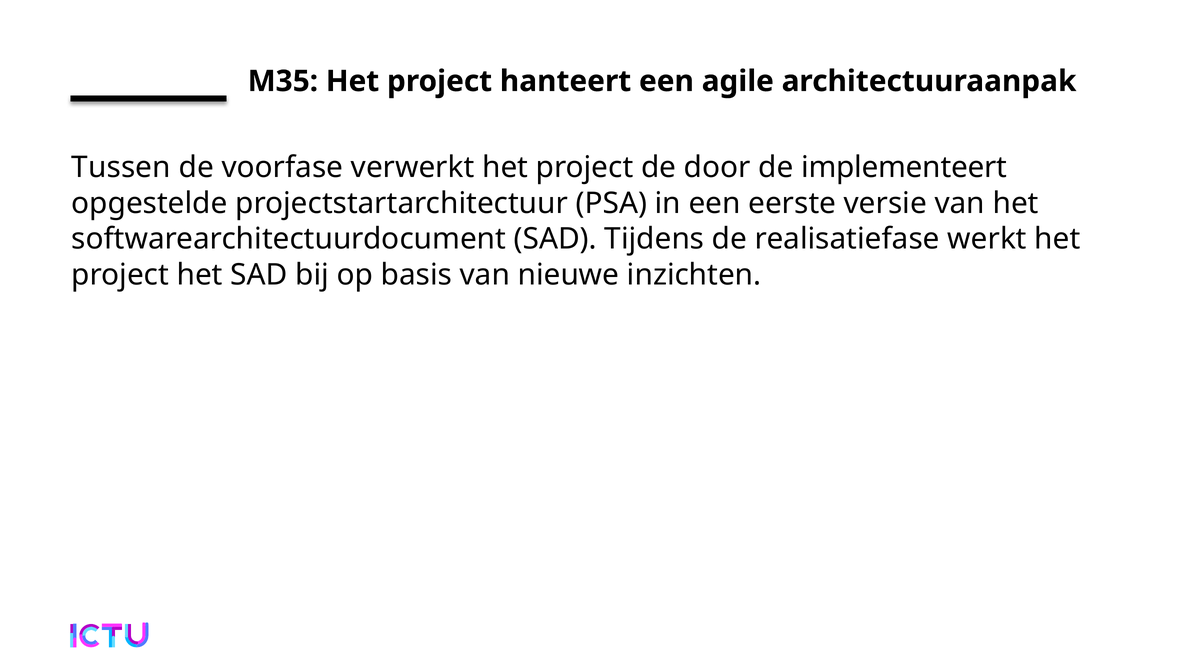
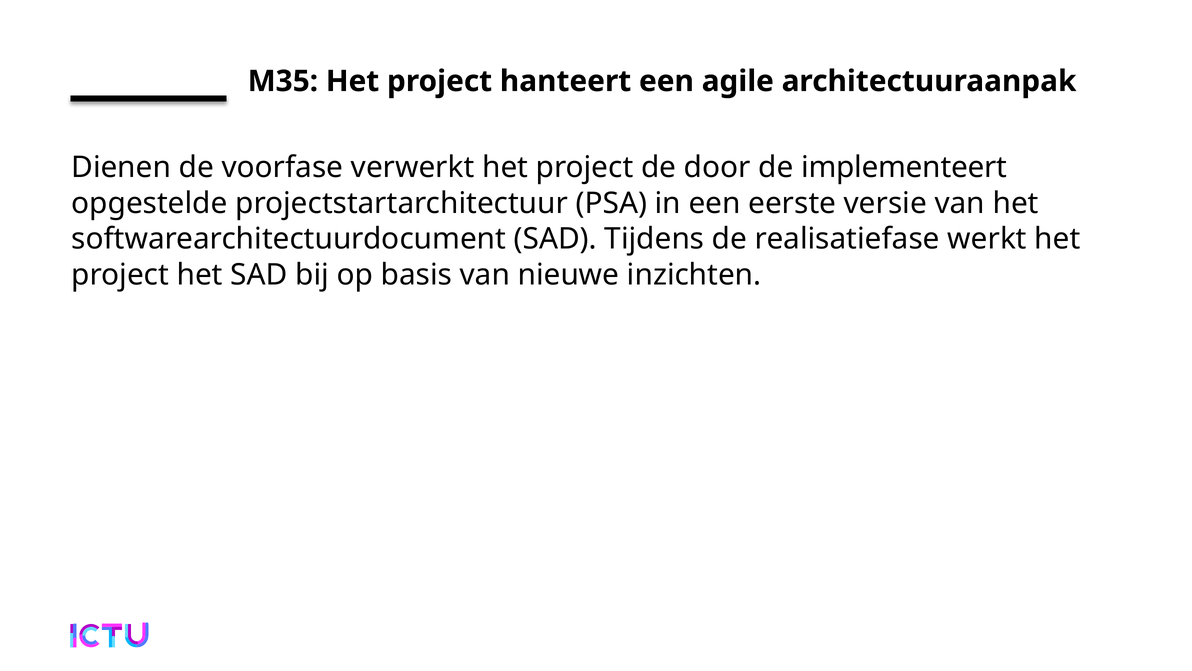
Tussen: Tussen -> Dienen
